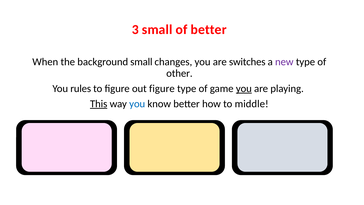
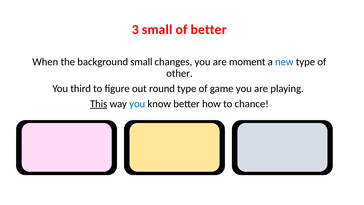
switches: switches -> moment
new colour: purple -> blue
rules: rules -> third
out figure: figure -> round
you at (244, 88) underline: present -> none
middle: middle -> chance
